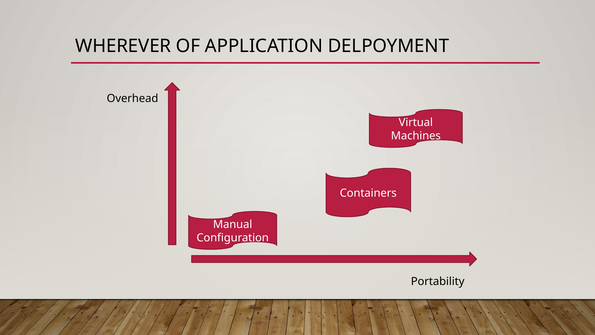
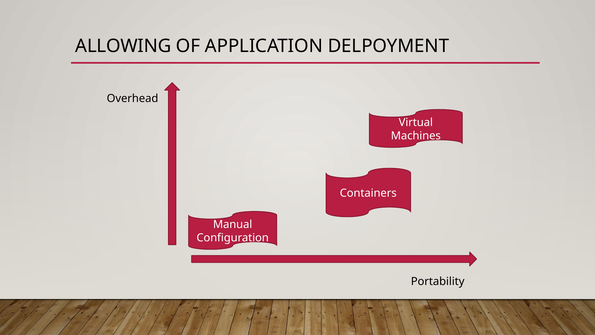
WHEREVER: WHEREVER -> ALLOWING
